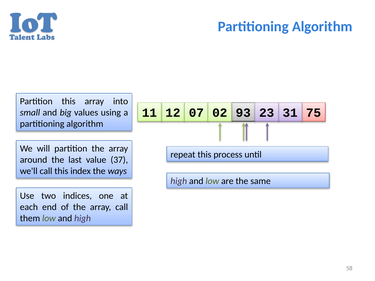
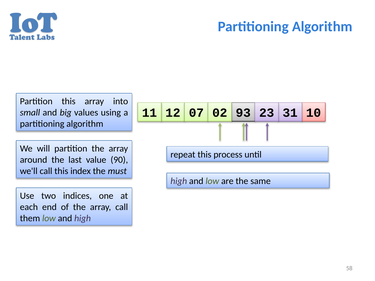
75: 75 -> 10
37: 37 -> 90
ways: ways -> must
